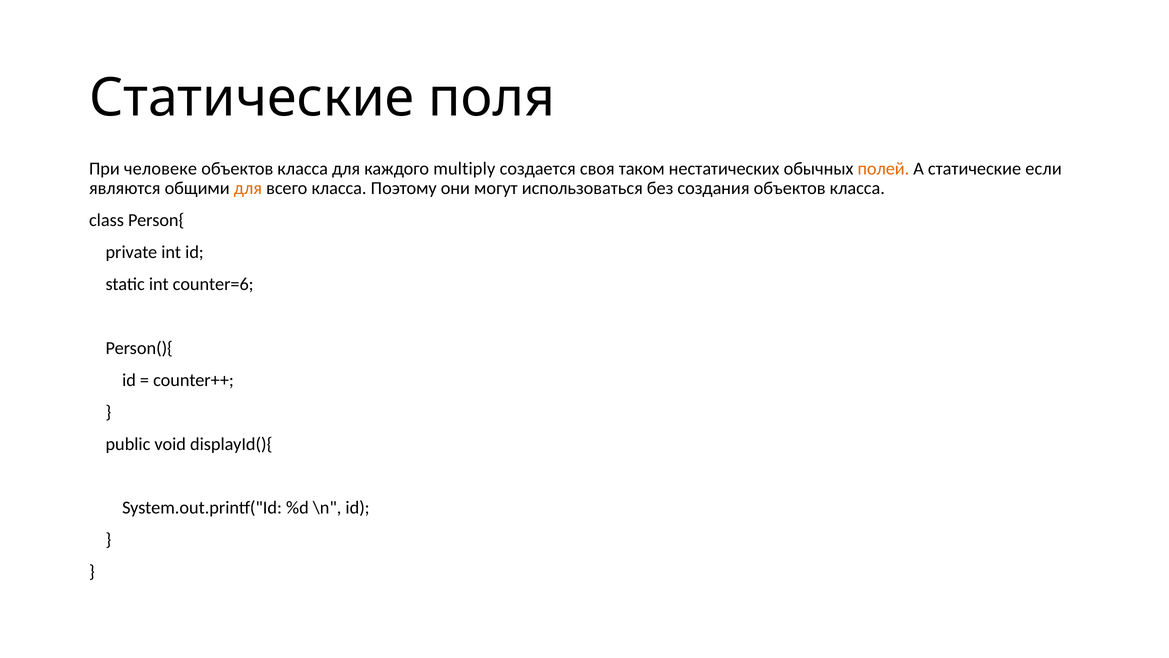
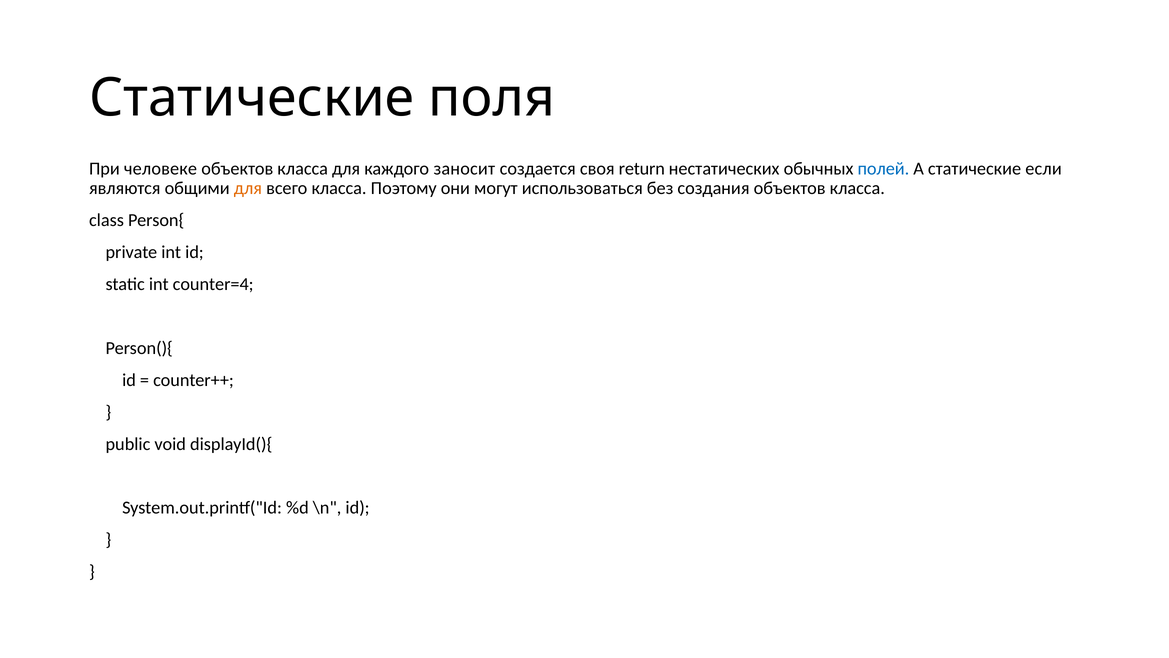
multiply: multiply -> заносит
таком: таком -> return
полей colour: orange -> blue
counter=6: counter=6 -> counter=4
